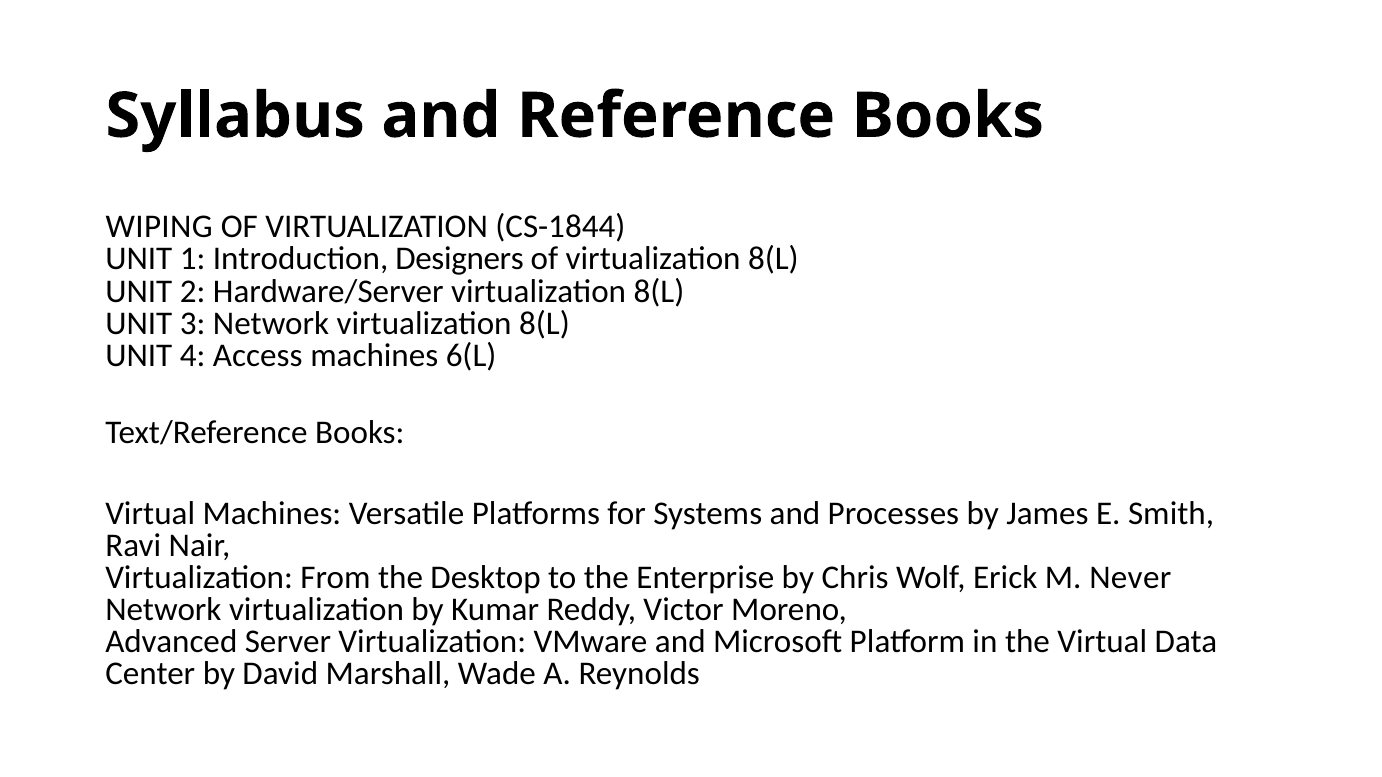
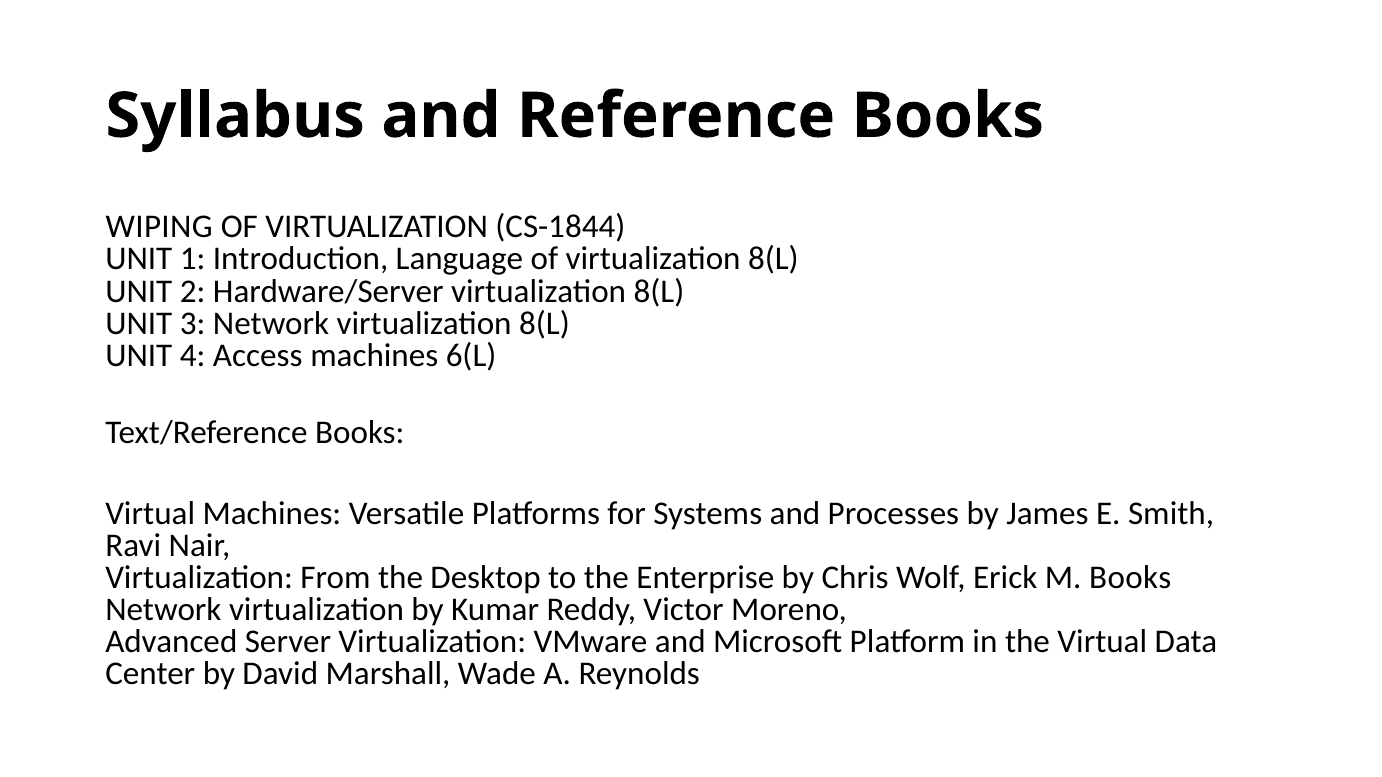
Designers: Designers -> Language
M Never: Never -> Books
